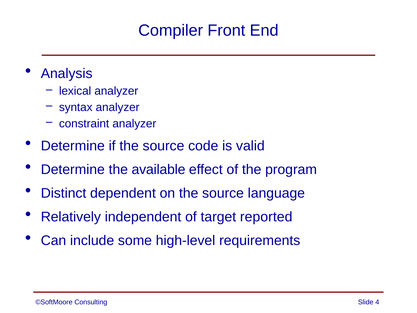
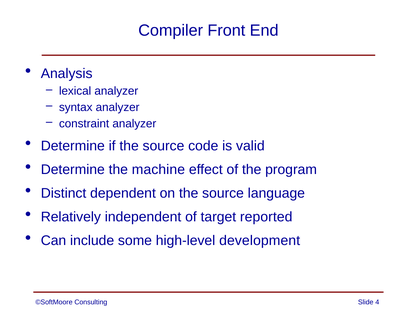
available: available -> machine
requirements: requirements -> development
